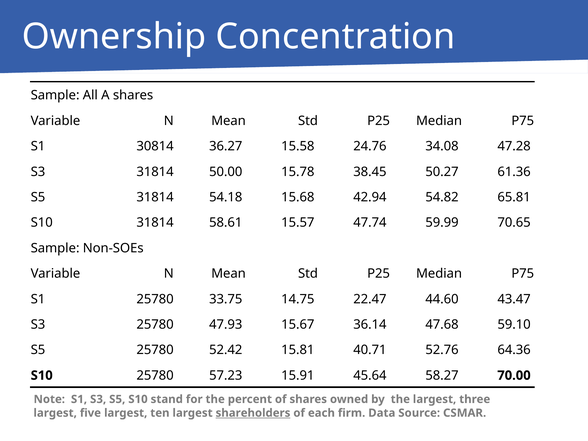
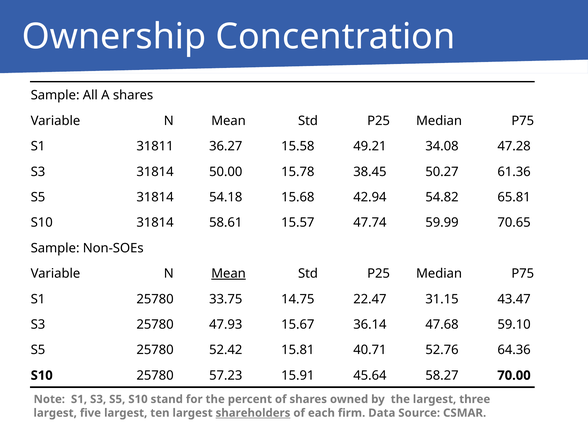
30814: 30814 -> 31811
24.76: 24.76 -> 49.21
Mean at (229, 274) underline: none -> present
44.60: 44.60 -> 31.15
